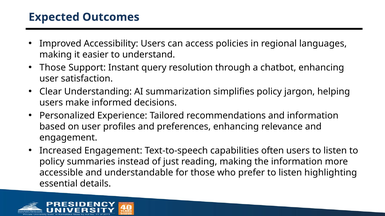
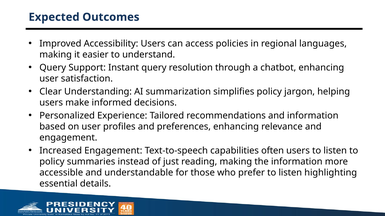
Those at (53, 68): Those -> Query
